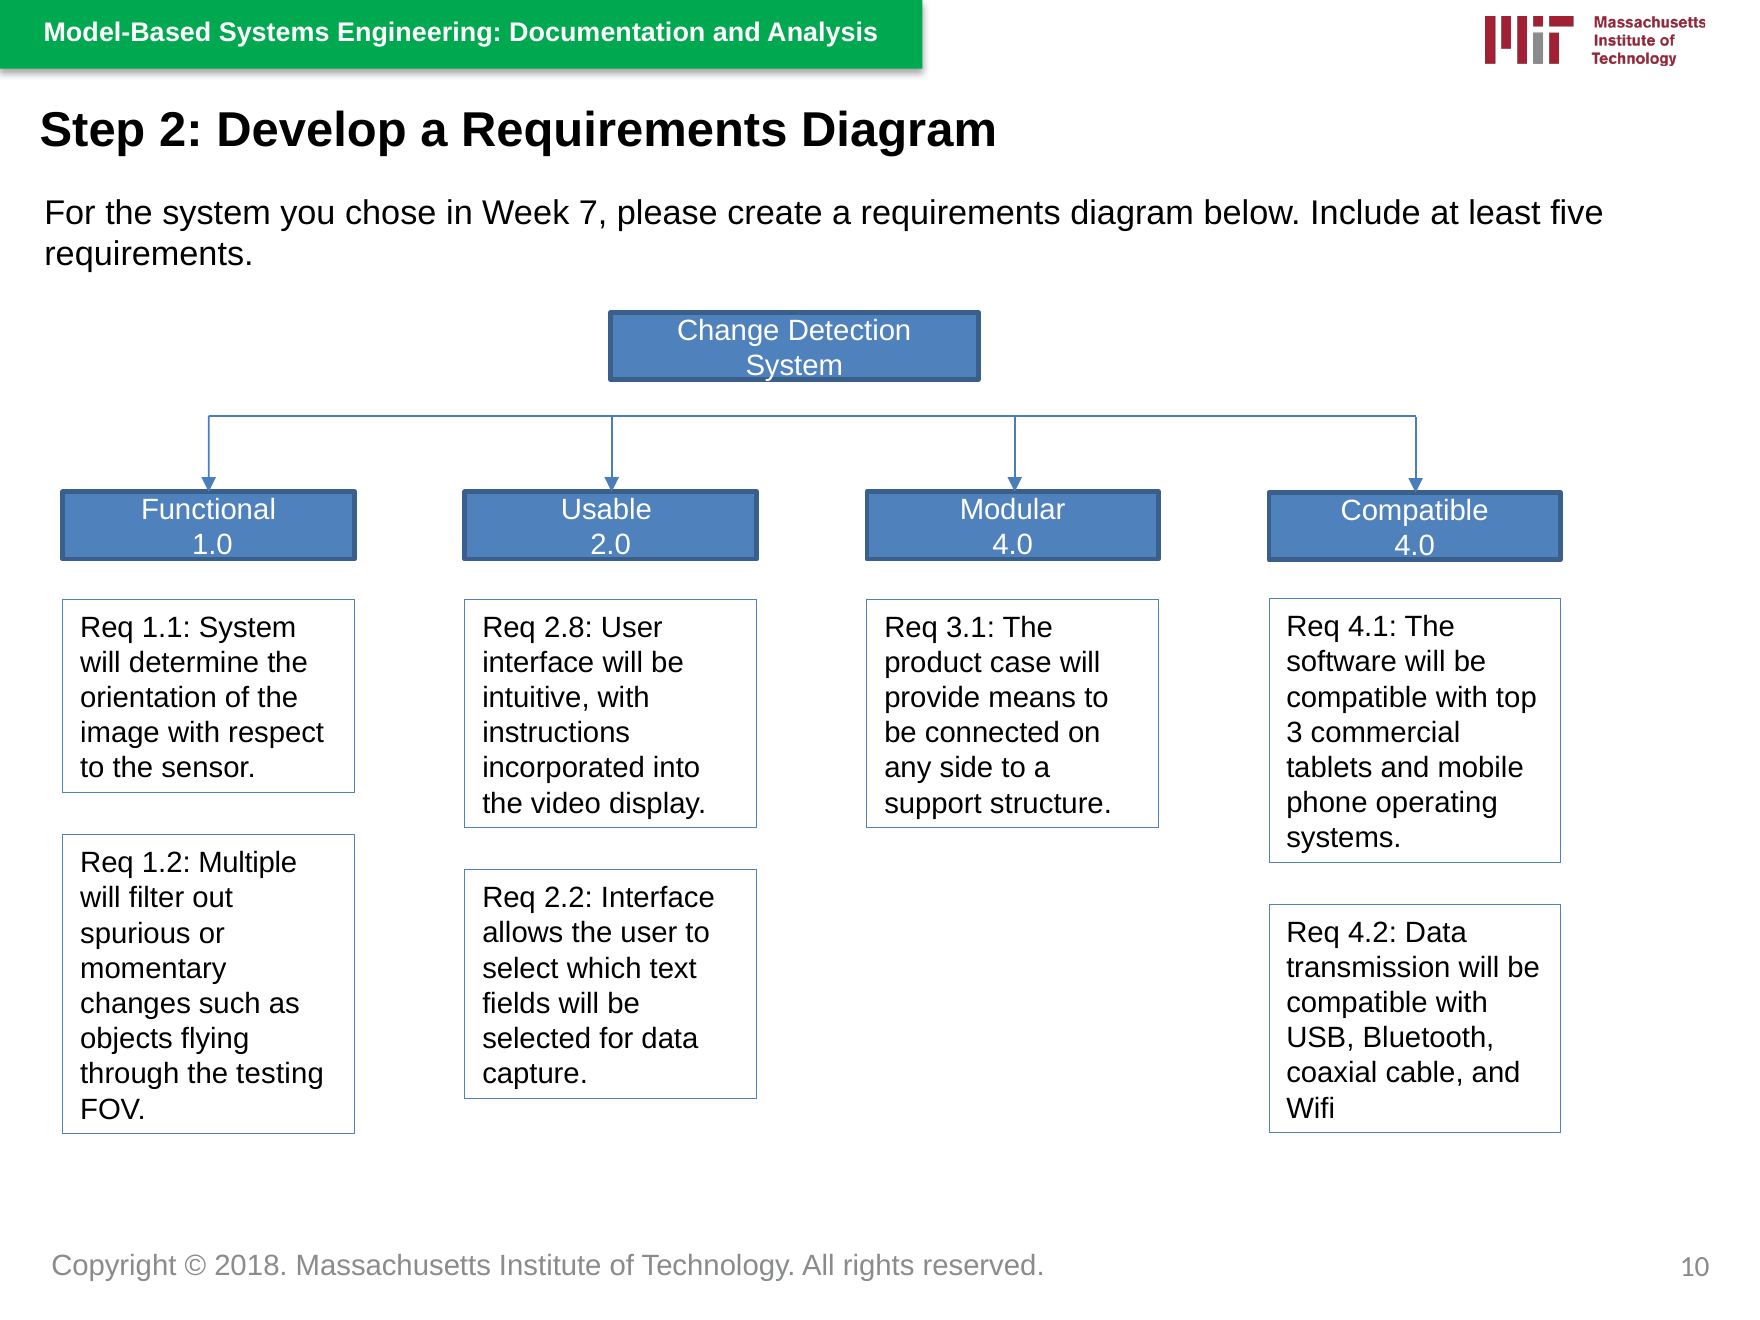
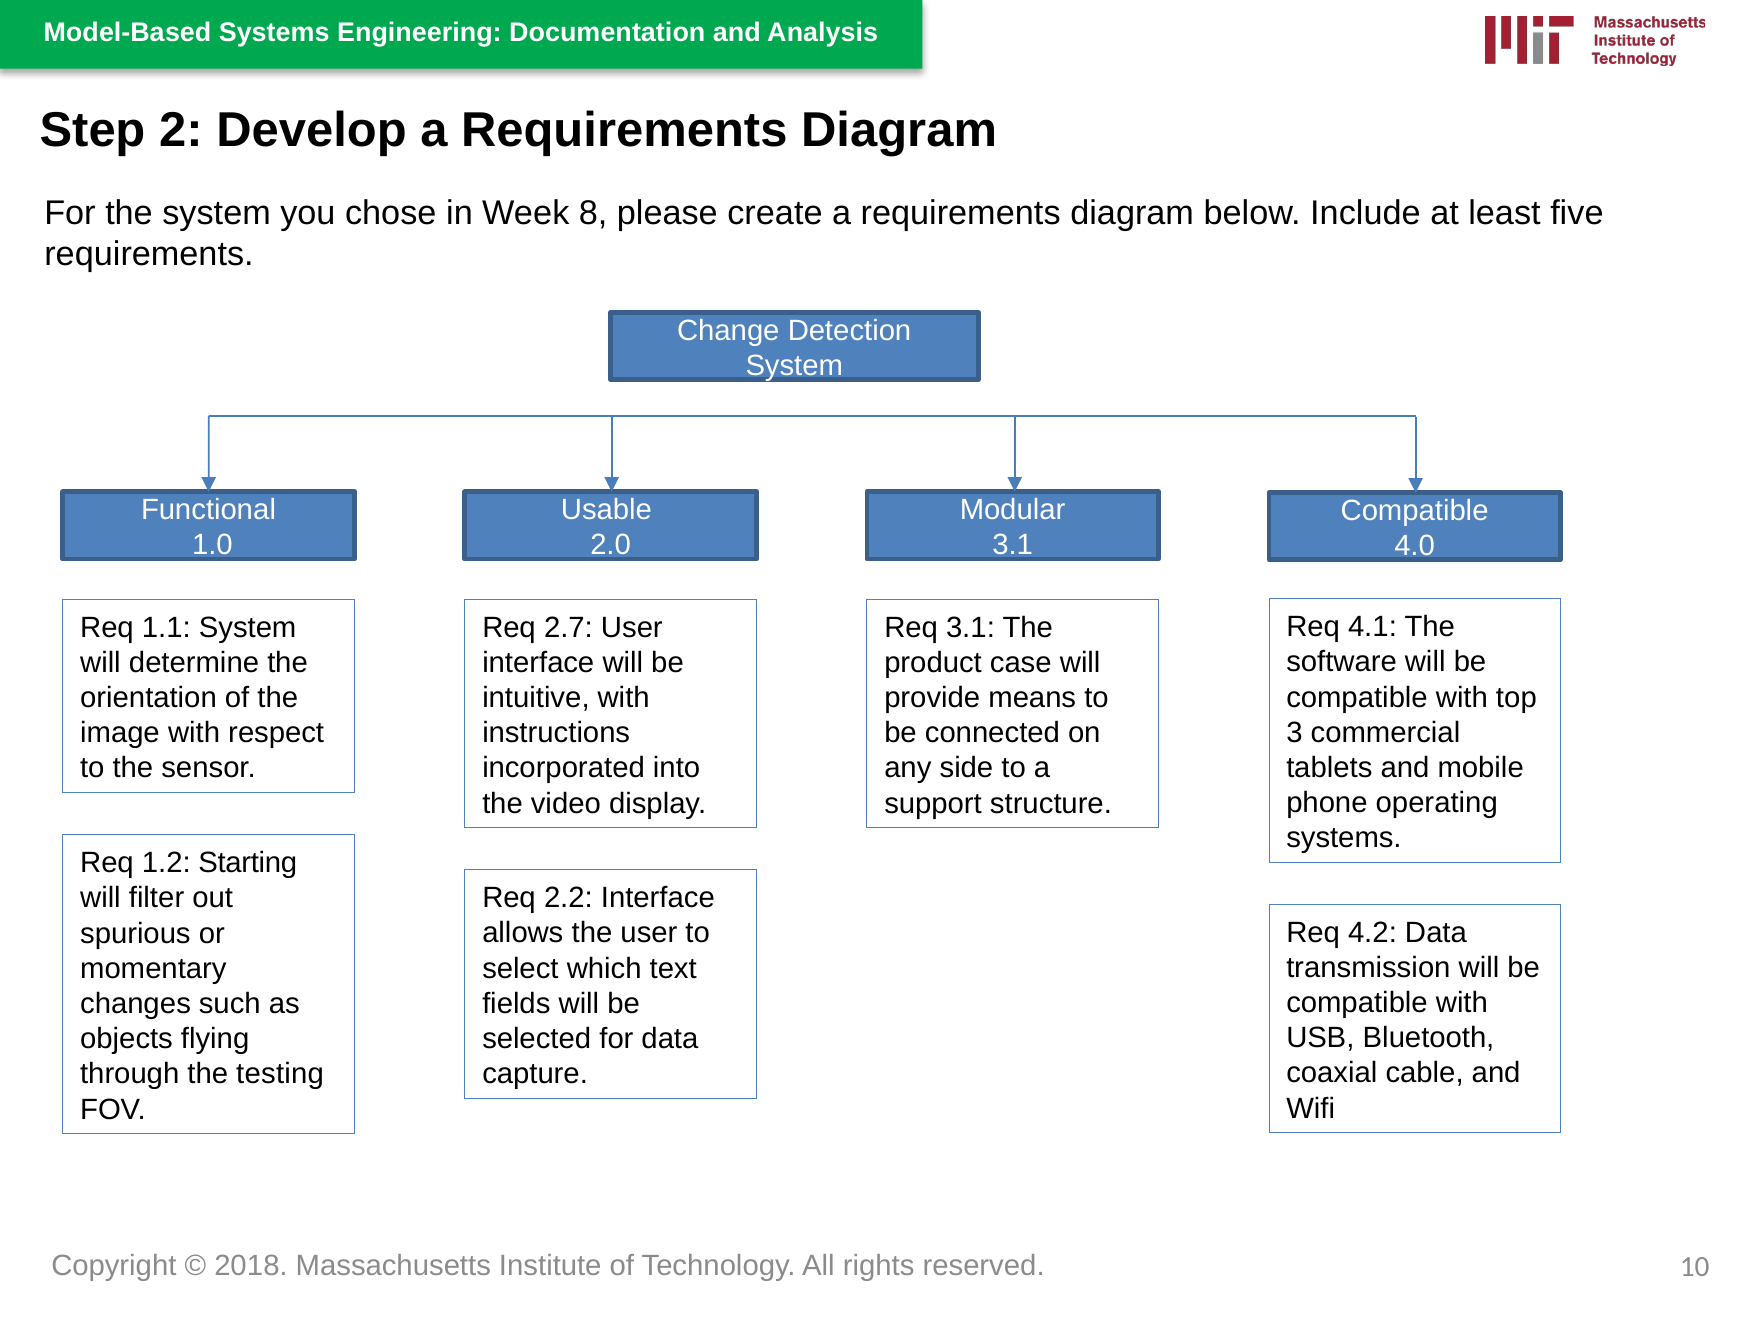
7: 7 -> 8
4.0 at (1013, 545): 4.0 -> 3.1
2.8: 2.8 -> 2.7
Multiple: Multiple -> Starting
